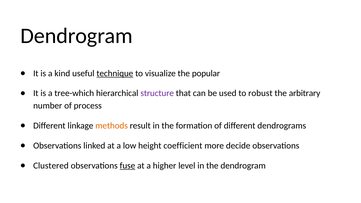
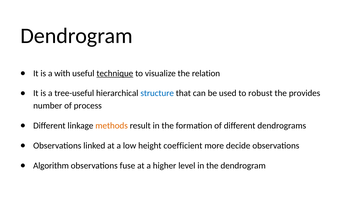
kind: kind -> with
popular: popular -> relation
tree-which: tree-which -> tree-useful
structure colour: purple -> blue
arbitrary: arbitrary -> provides
Clustered: Clustered -> Algorithm
fuse underline: present -> none
